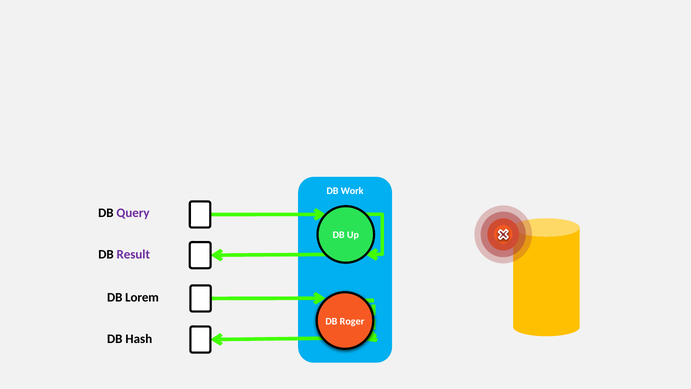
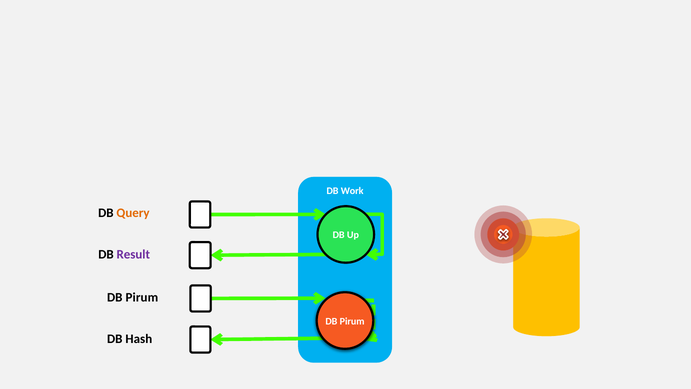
Query colour: purple -> orange
Lorem at (142, 297): Lorem -> Pirum
Roger at (352, 321): Roger -> Pirum
